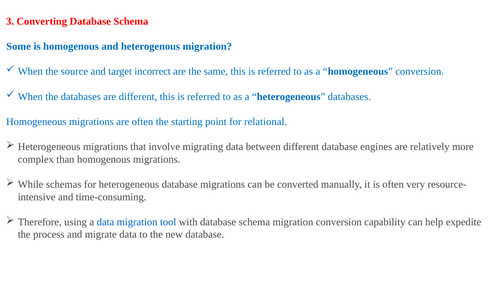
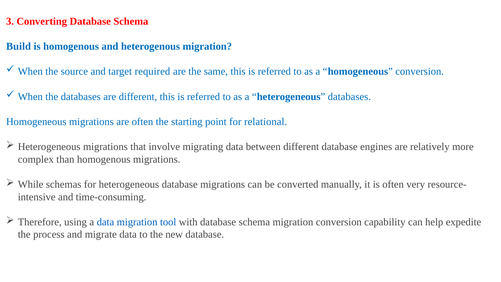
Some: Some -> Build
incorrect: incorrect -> required
